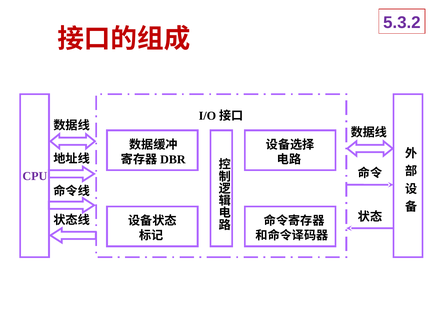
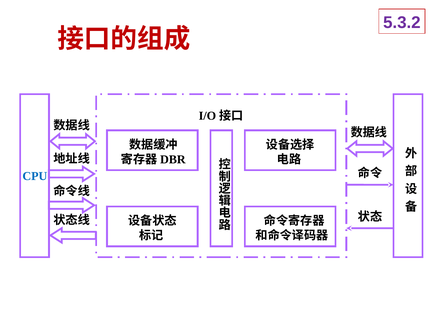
CPU colour: purple -> blue
